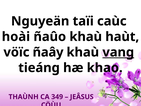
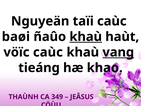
hoài: hoài -> baøi
khaù at (86, 37) underline: none -> present
vöïc ñaây: ñaây -> caùc
